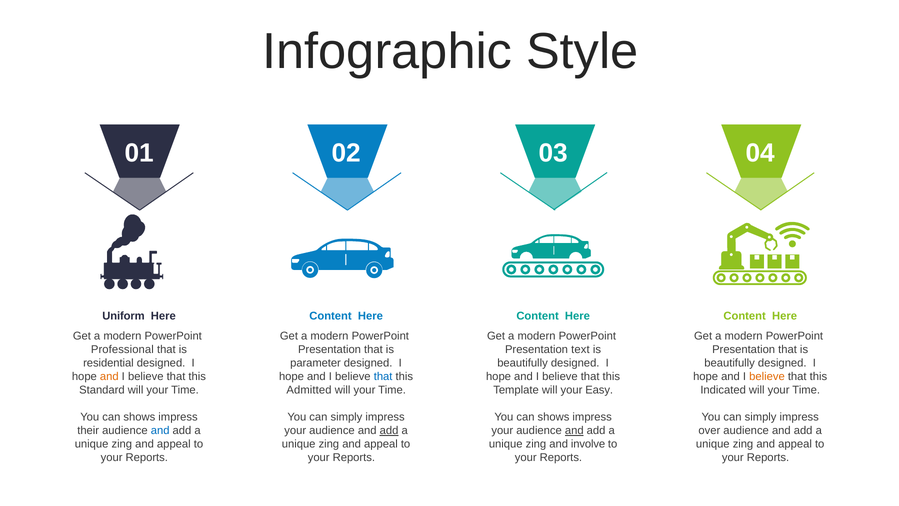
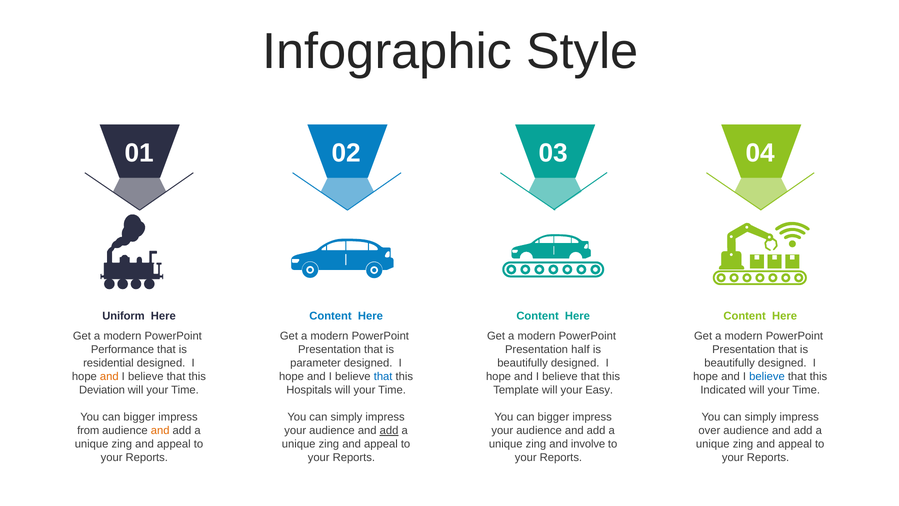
Professional: Professional -> Performance
text: text -> half
believe at (767, 376) colour: orange -> blue
Standard: Standard -> Deviation
Admitted: Admitted -> Hospitals
shows at (139, 417): shows -> bigger
shows at (553, 417): shows -> bigger
their: their -> from
and at (160, 430) colour: blue -> orange
and at (574, 430) underline: present -> none
